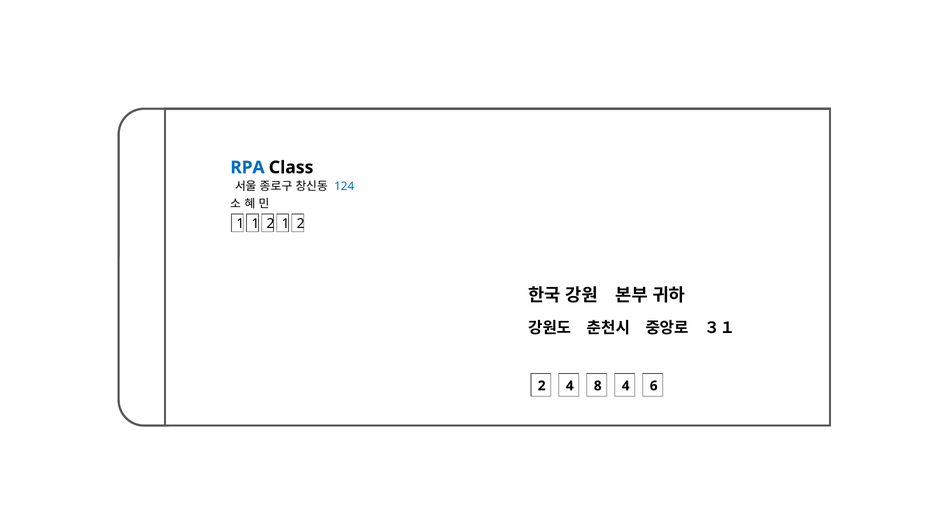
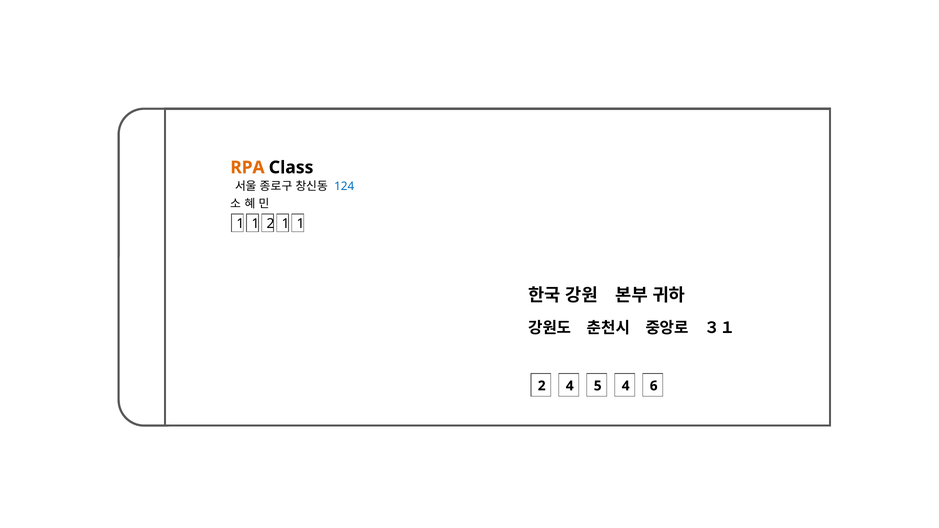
RPA colour: blue -> orange
2 1 2: 2 -> 1
8: 8 -> 5
